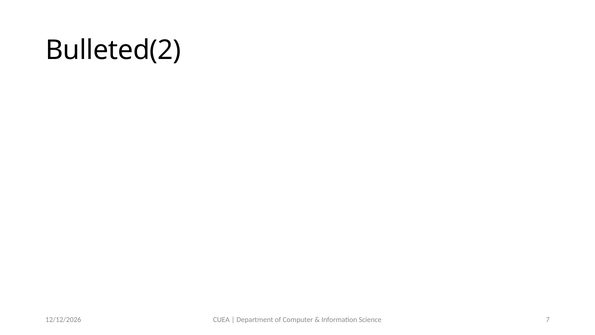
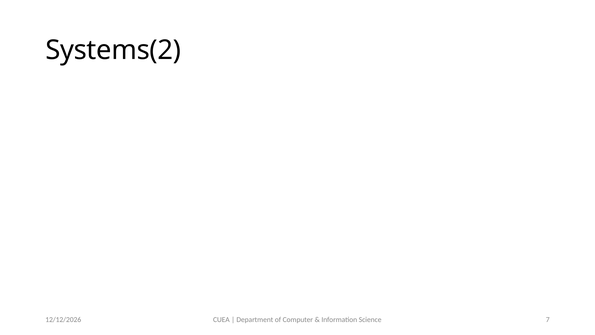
Bulleted(2: Bulleted(2 -> Systems(2
